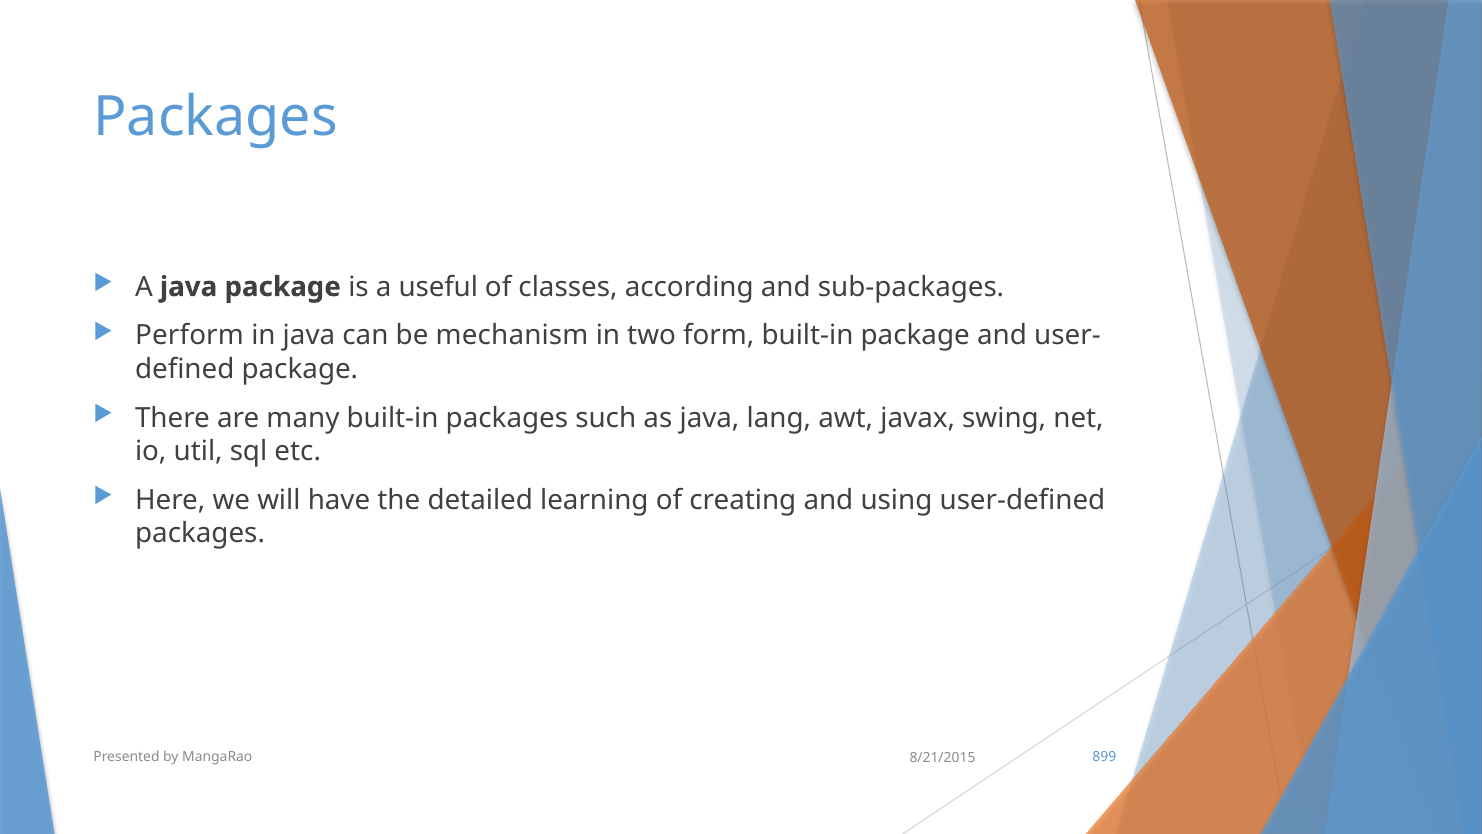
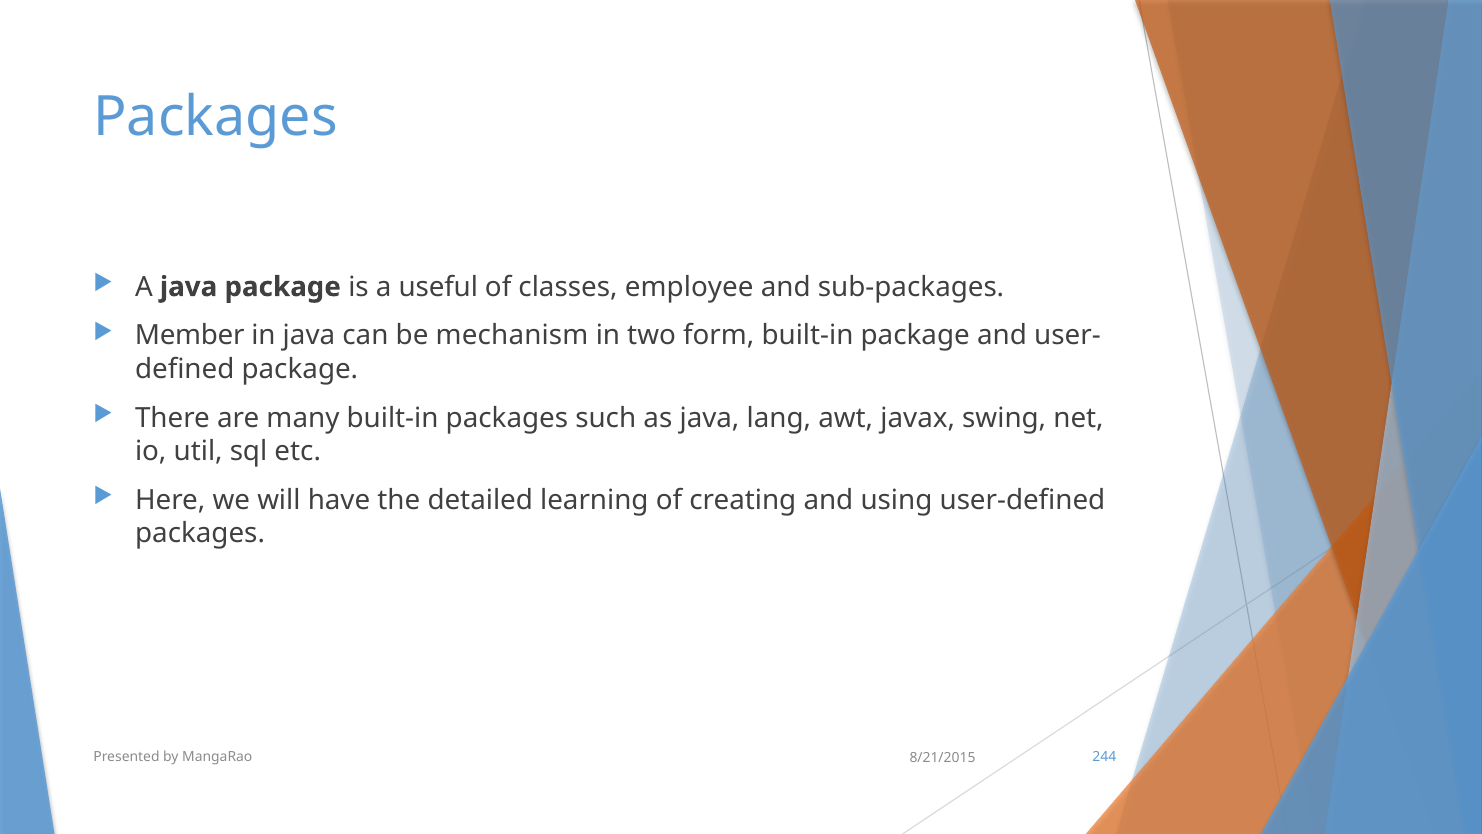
according: according -> employee
Perform: Perform -> Member
899: 899 -> 244
